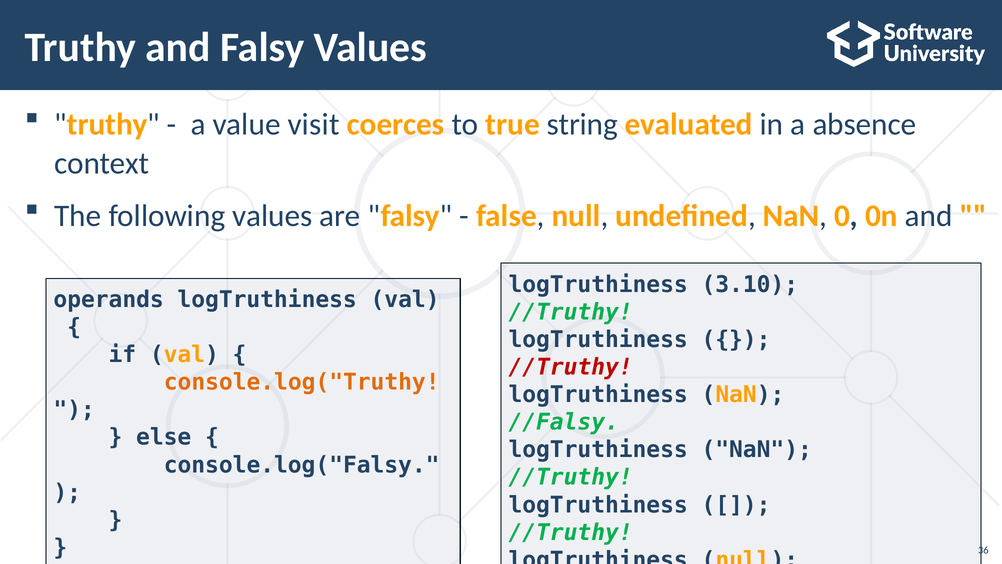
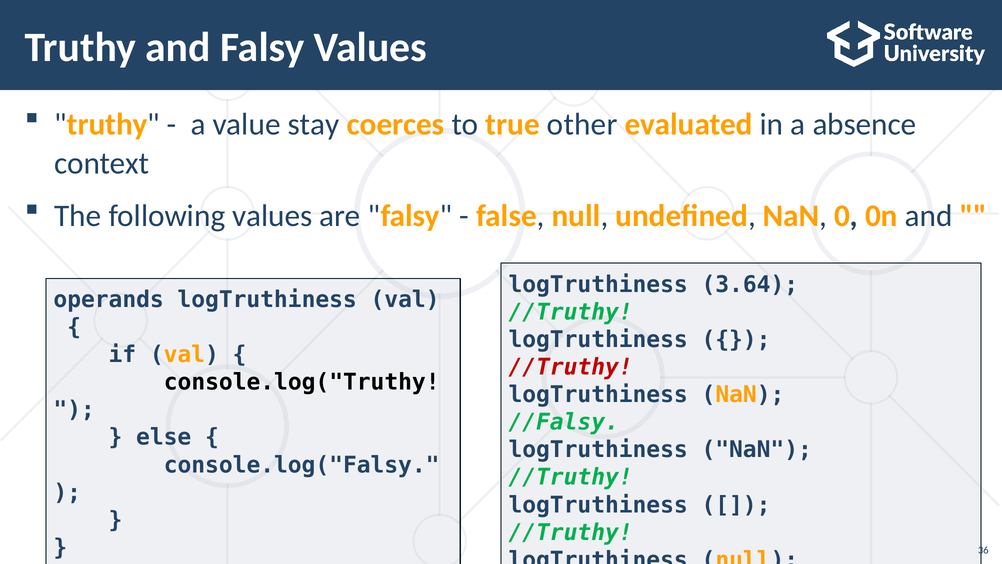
visit: visit -> stay
string: string -> other
3.10: 3.10 -> 3.64
console.log("Truthy colour: orange -> black
